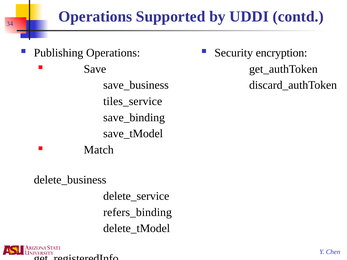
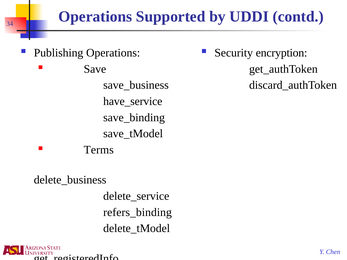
tiles_service: tiles_service -> have_service
Match: Match -> Terms
